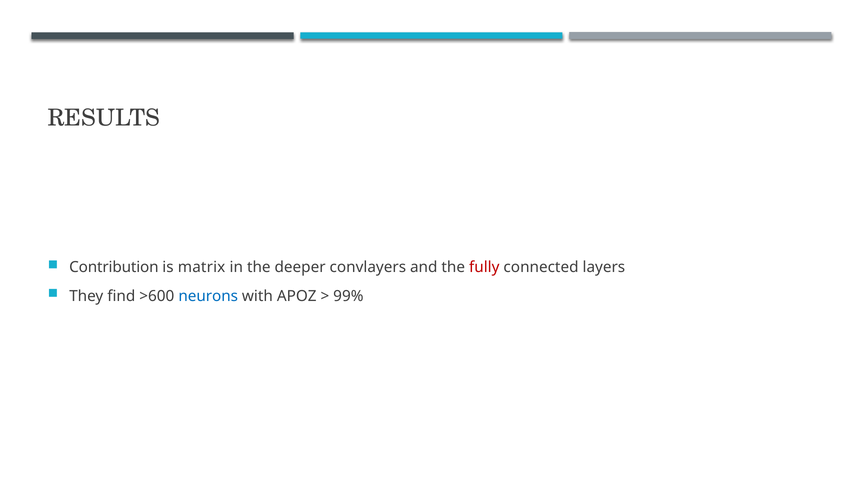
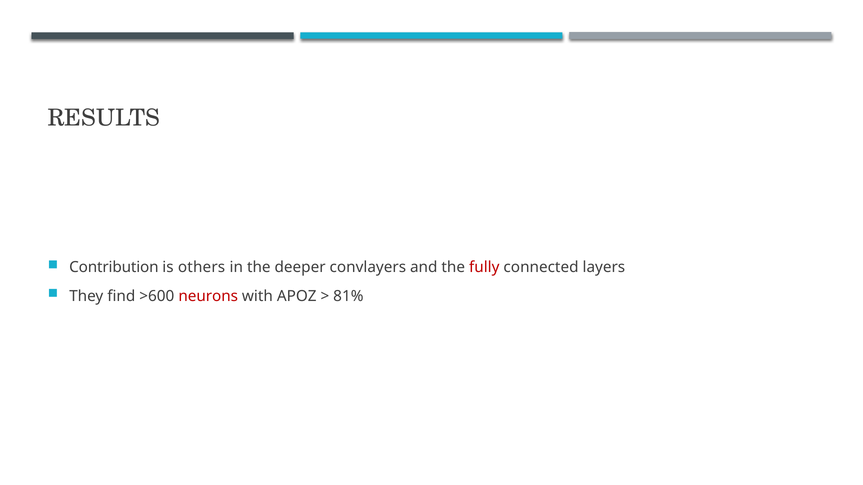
matrix: matrix -> others
neurons colour: blue -> red
99%: 99% -> 81%
